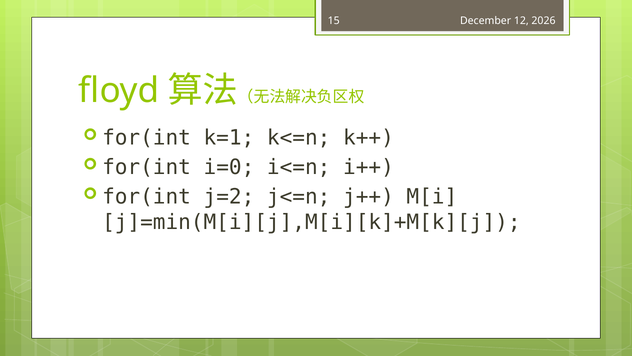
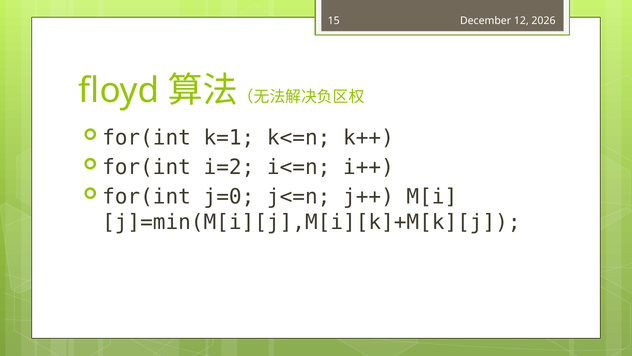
i=0: i=0 -> i=2
j=2: j=2 -> j=0
